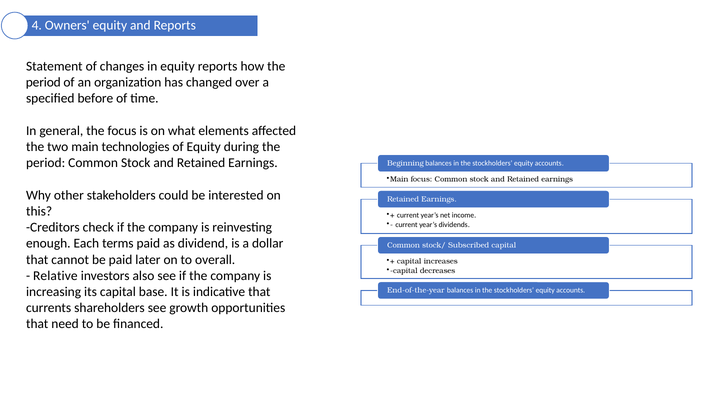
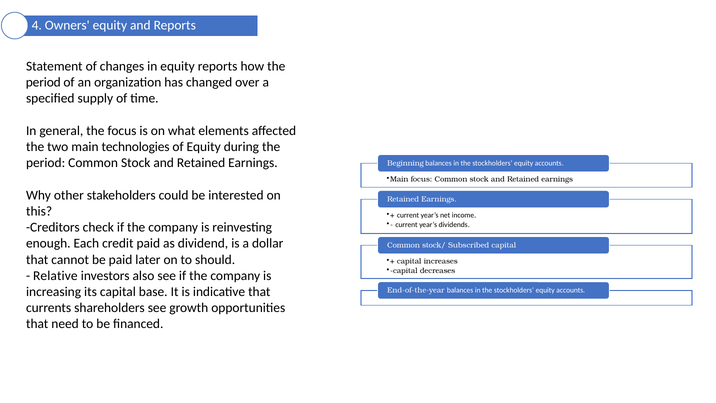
before: before -> supply
terms: terms -> credit
overall: overall -> should
